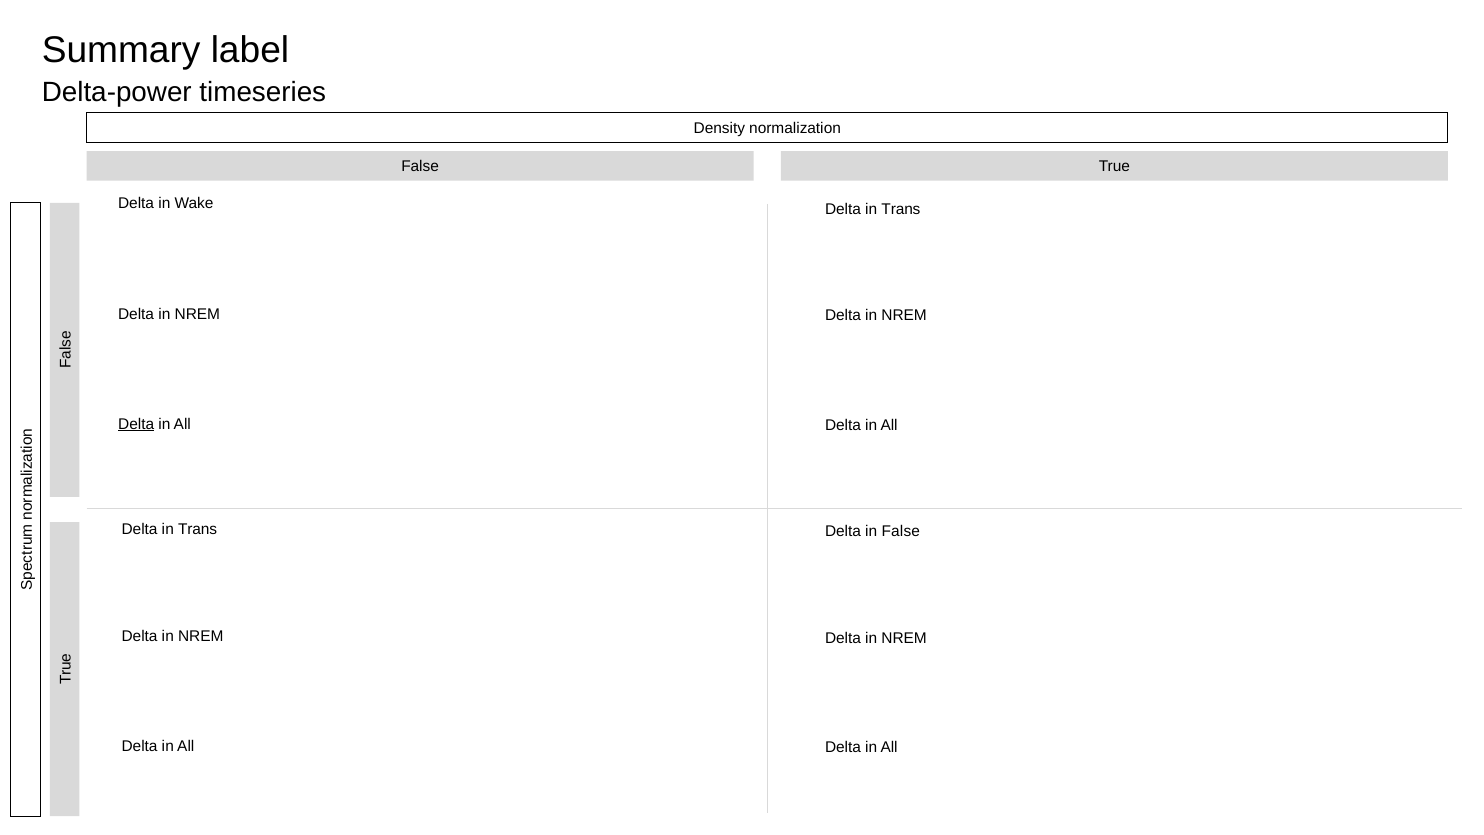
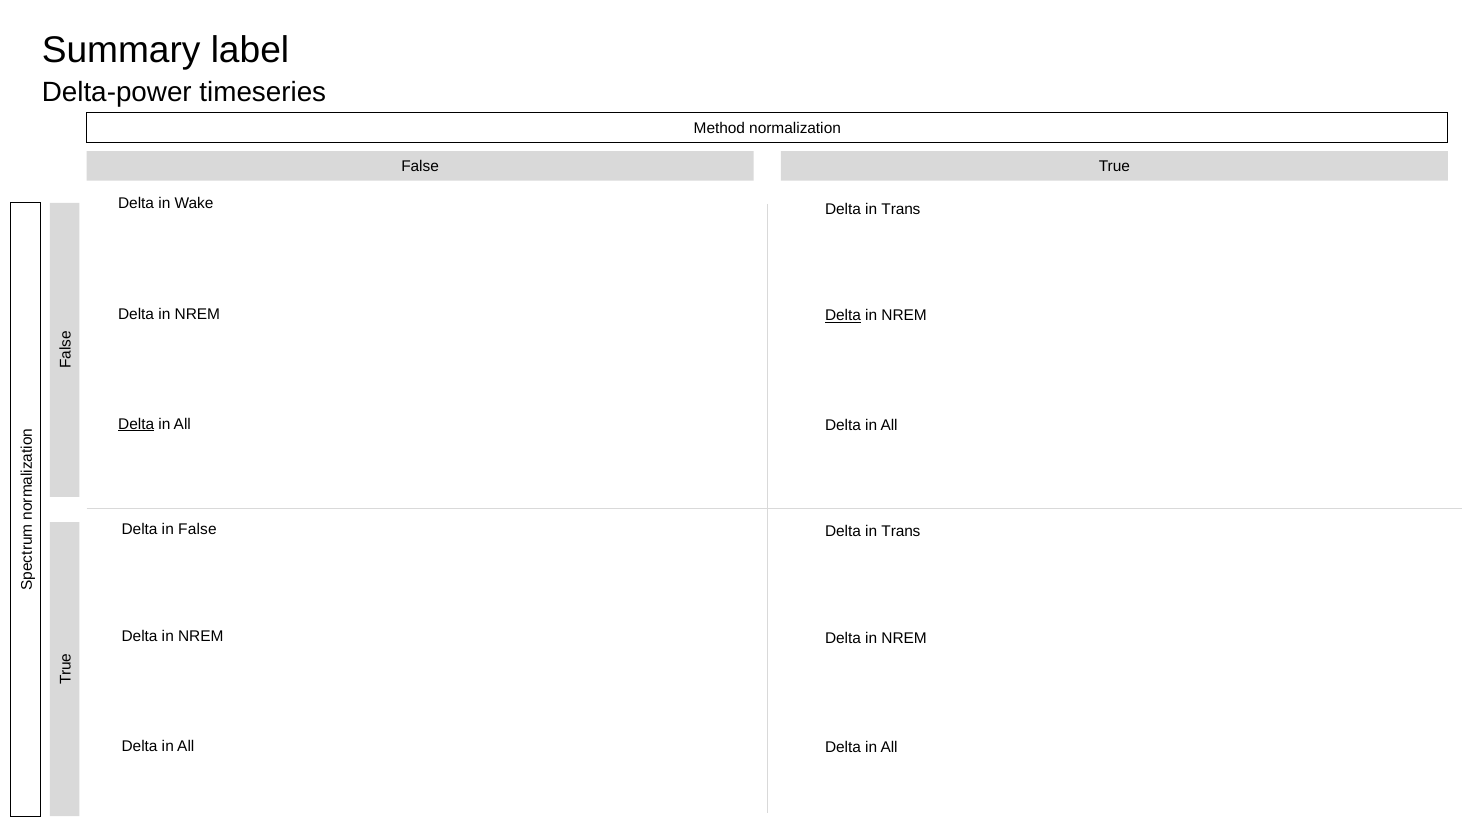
Density: Density -> Method
Delta at (843, 316) underline: none -> present
Trans at (198, 530): Trans -> False
False at (901, 531): False -> Trans
